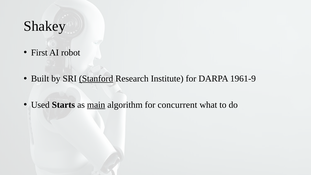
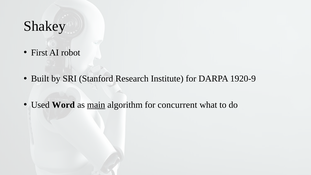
Stanford underline: present -> none
1961-9: 1961-9 -> 1920-9
Starts: Starts -> Word
